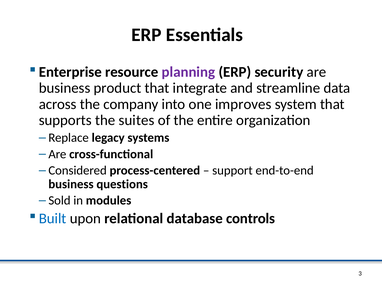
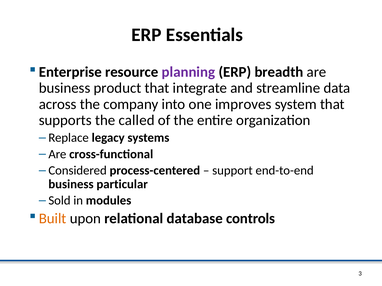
security: security -> breadth
suites: suites -> called
questions: questions -> particular
Built colour: blue -> orange
